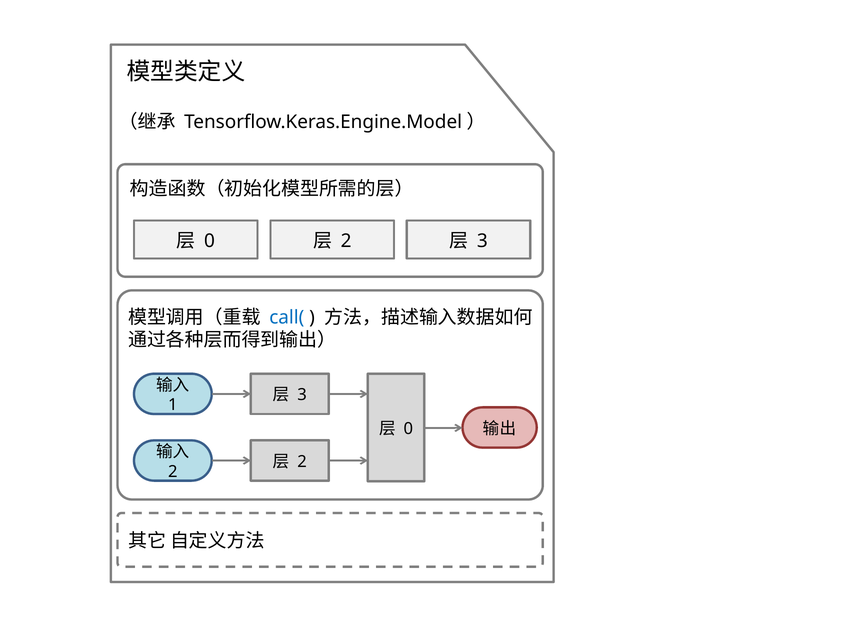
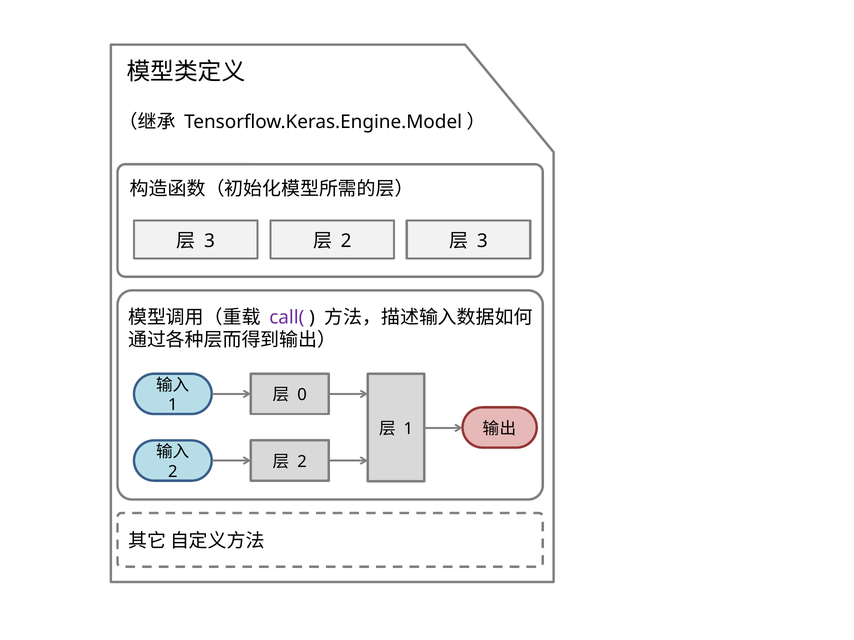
0 at (210, 241): 0 -> 3
call( colour: blue -> purple
3 at (302, 395): 3 -> 0
0 at (408, 429): 0 -> 1
